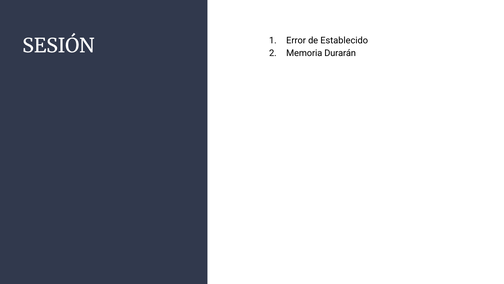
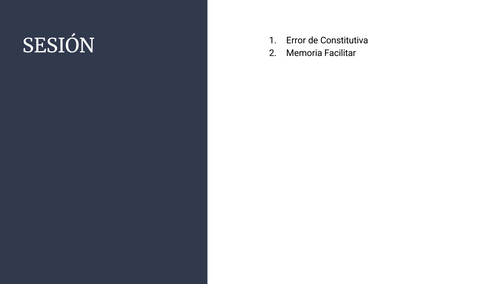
Establecido: Establecido -> Constitutiva
Durarán: Durarán -> Facilitar
